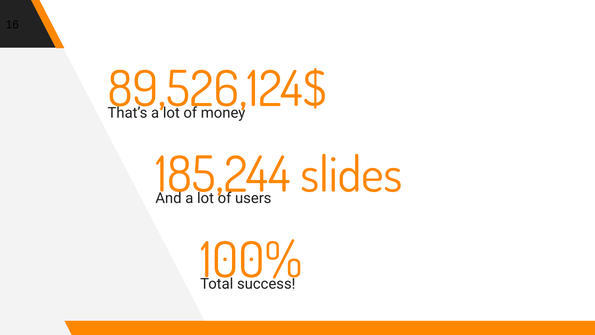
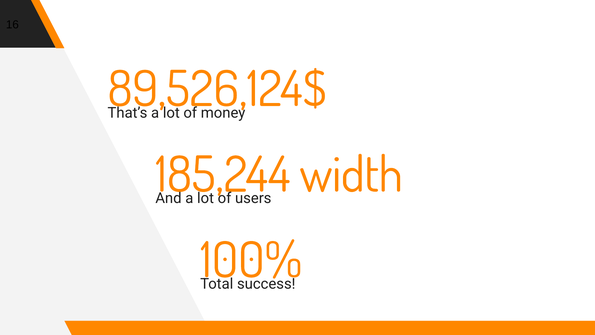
slides: slides -> width
